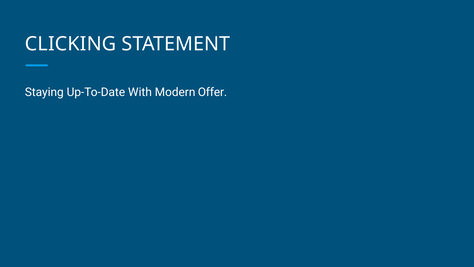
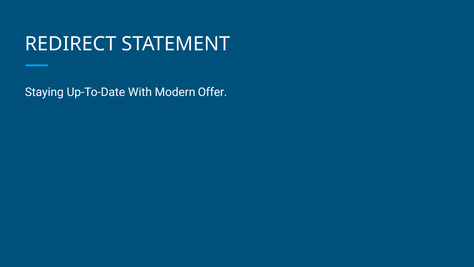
CLICKING: CLICKING -> REDIRECT
